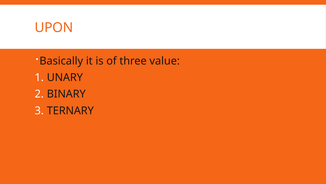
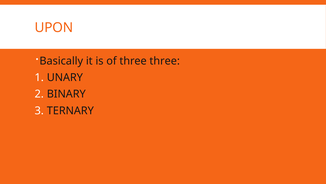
three value: value -> three
